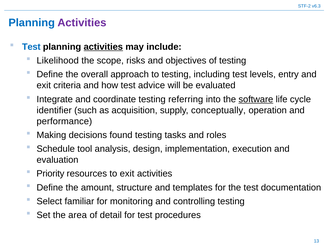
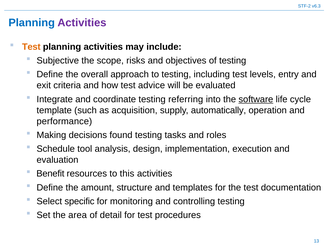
Test at (31, 47) colour: blue -> orange
activities at (103, 47) underline: present -> none
Likelihood: Likelihood -> Subjective
identifier: identifier -> template
conceptually: conceptually -> automatically
Priority: Priority -> Benefit
to exit: exit -> this
familiar: familiar -> specific
